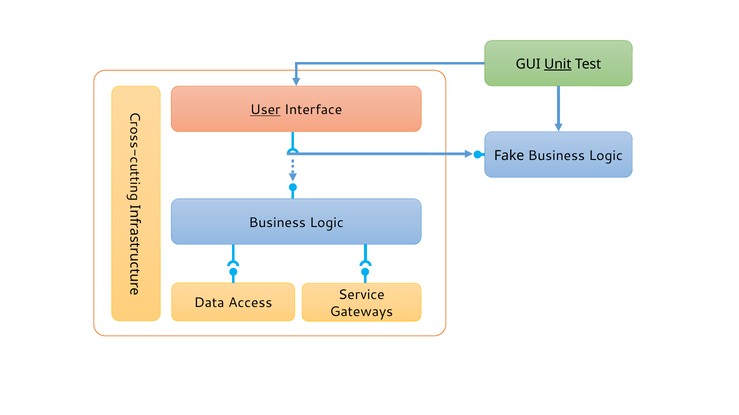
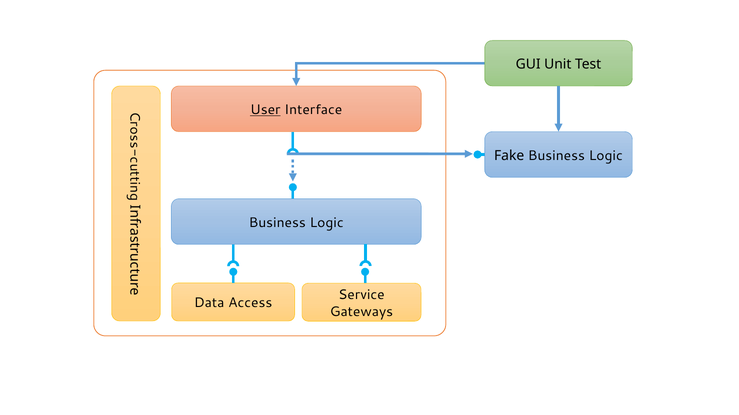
Unit underline: present -> none
